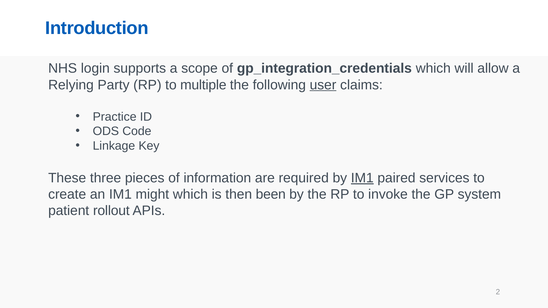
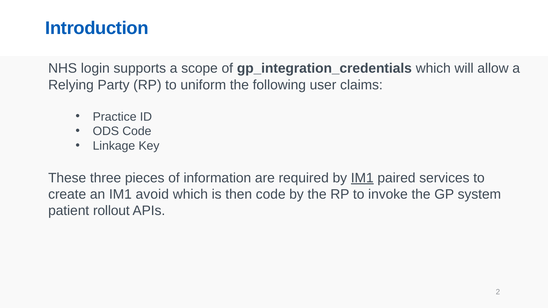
multiple: multiple -> uniform
user underline: present -> none
might: might -> avoid
then been: been -> code
